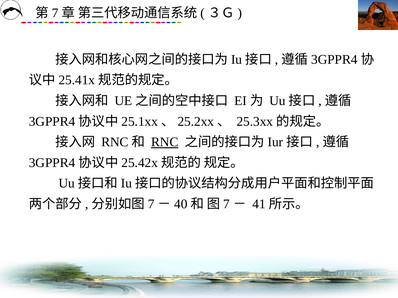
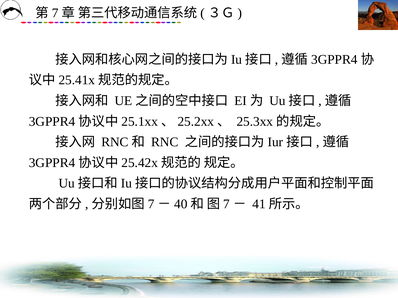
RNC underline: present -> none
